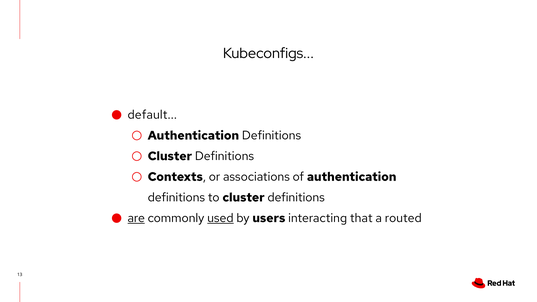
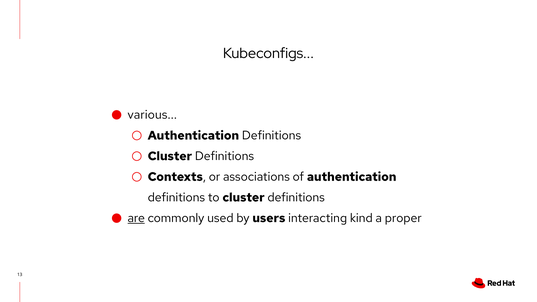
default: default -> various
used underline: present -> none
that: that -> kind
routed: routed -> proper
